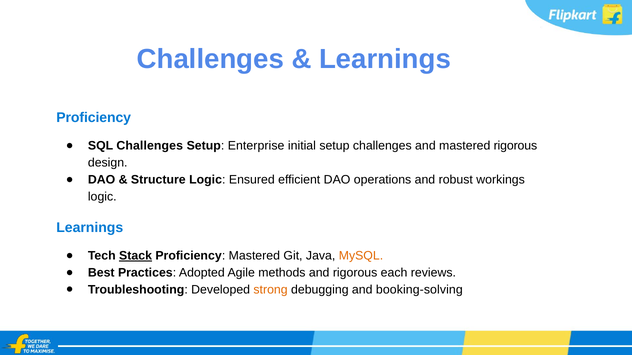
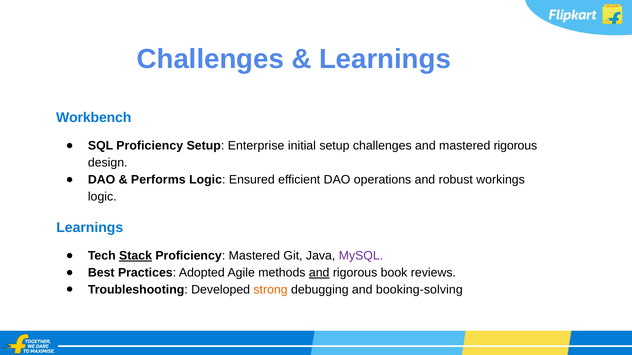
Proficiency at (94, 118): Proficiency -> Workbench
SQL Challenges: Challenges -> Proficiency
Structure: Structure -> Performs
MySQL colour: orange -> purple
and at (319, 273) underline: none -> present
each: each -> book
